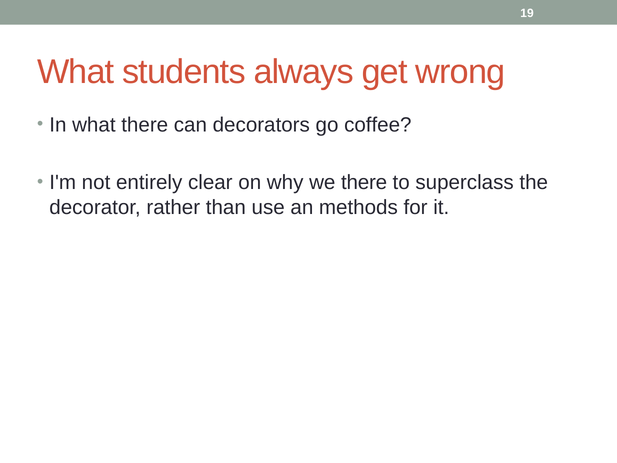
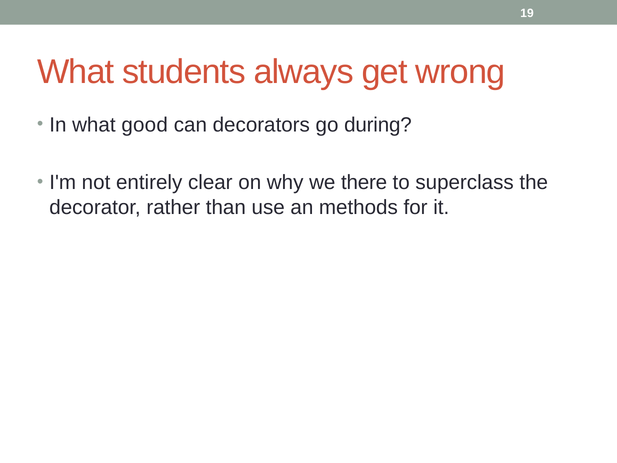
what there: there -> good
coffee: coffee -> during
